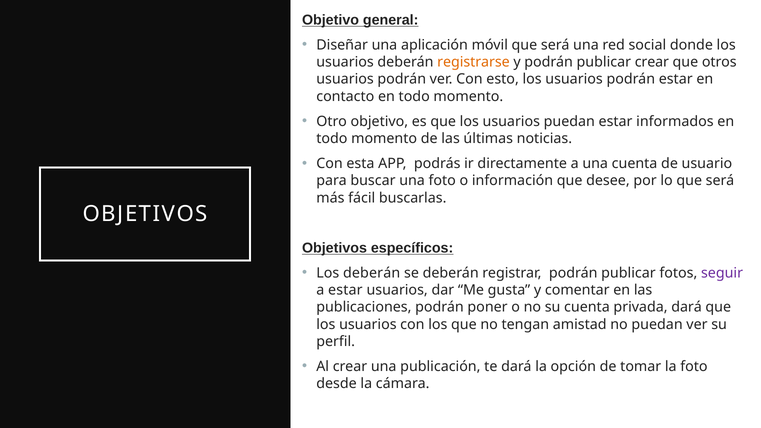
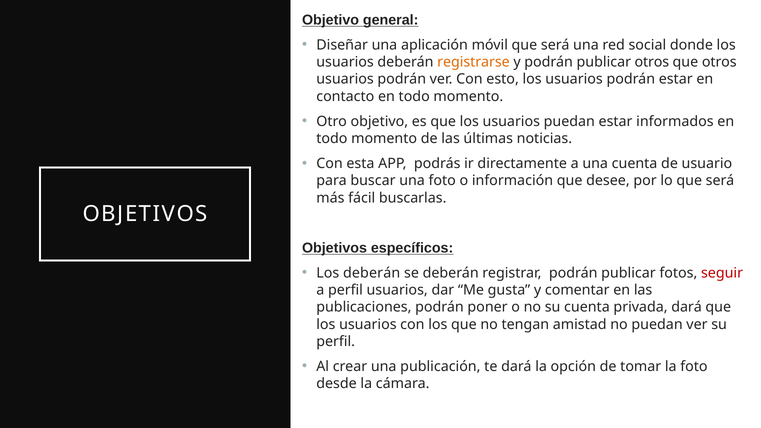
publicar crear: crear -> otros
seguir colour: purple -> red
a estar: estar -> perfil
